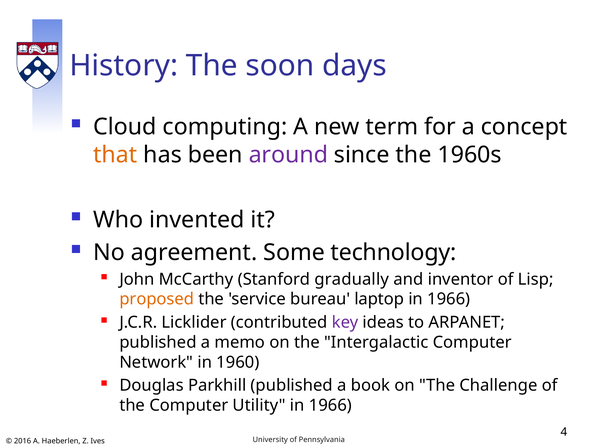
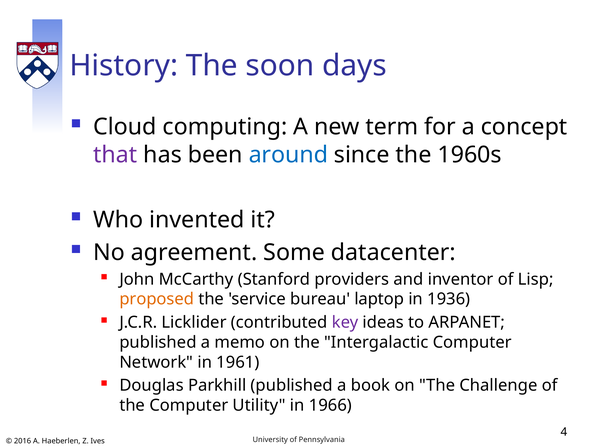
that colour: orange -> purple
around colour: purple -> blue
technology: technology -> datacenter
gradually: gradually -> providers
1966 at (449, 299): 1966 -> 1936
1960: 1960 -> 1961
